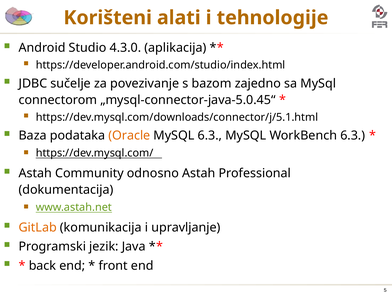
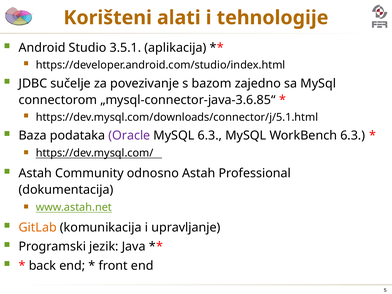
4.3.0: 4.3.0 -> 3.5.1
„mysql-connector-java-5.0.45“: „mysql-connector-java-5.0.45“ -> „mysql-connector-java-3.6.85“
Oracle colour: orange -> purple
